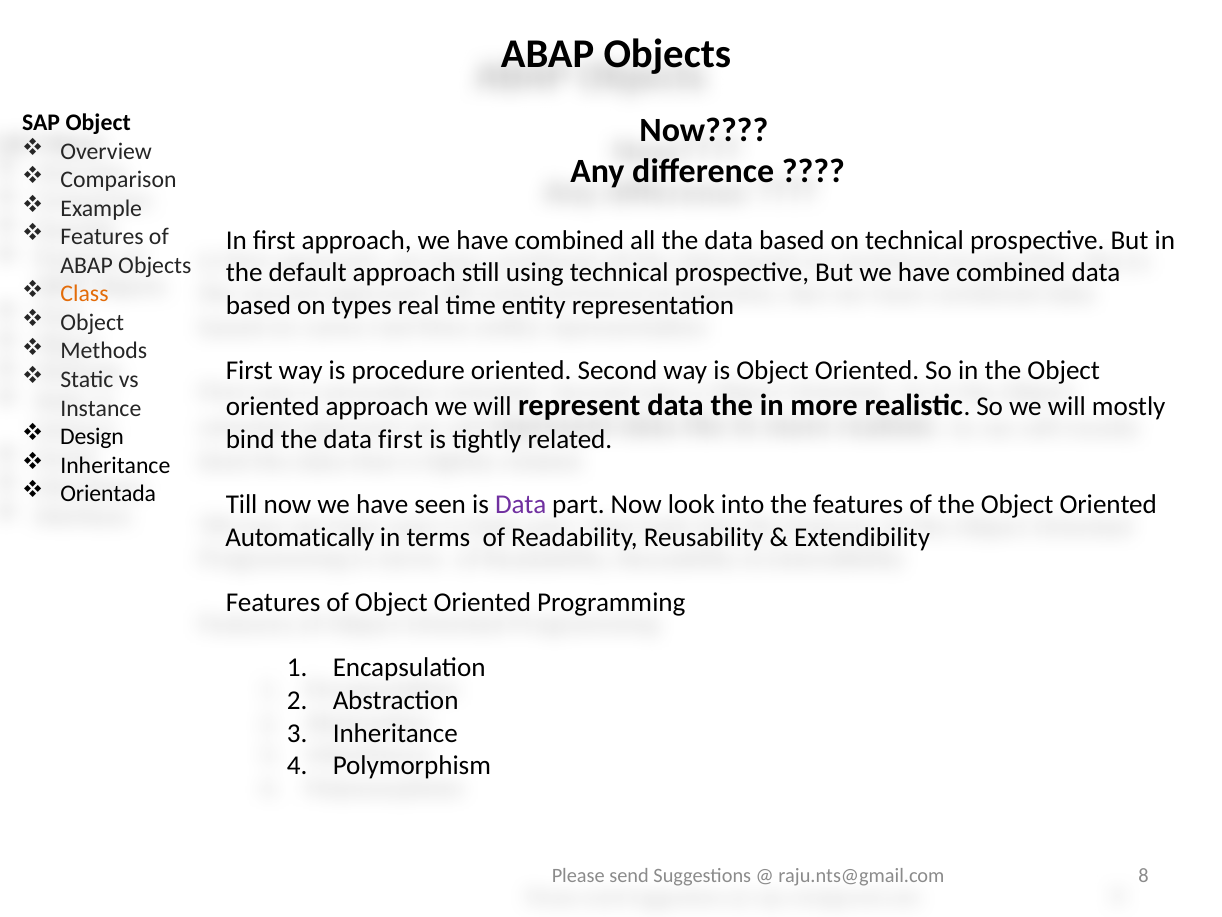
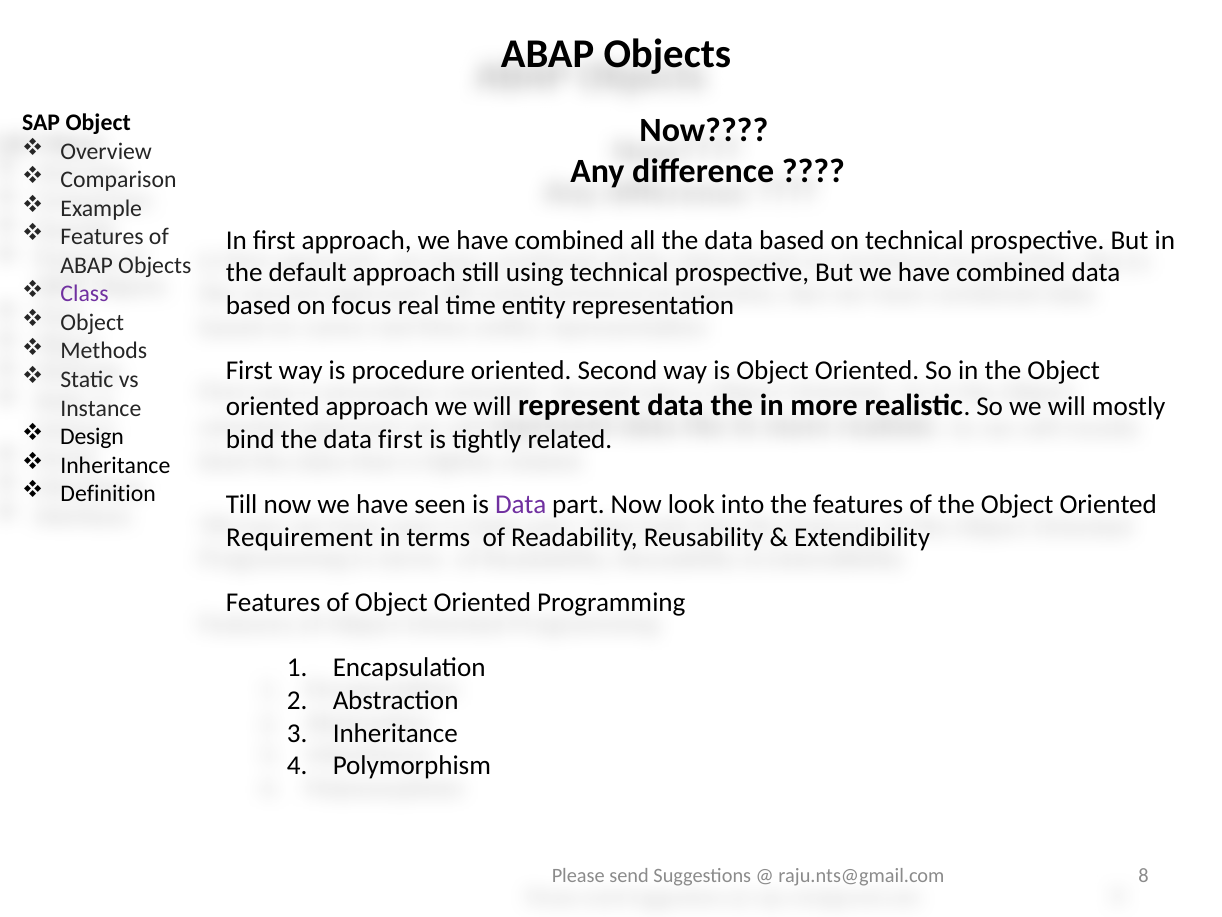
Class colour: orange -> purple
types: types -> focus
Orientada: Orientada -> Definition
Automatically: Automatically -> Requirement
